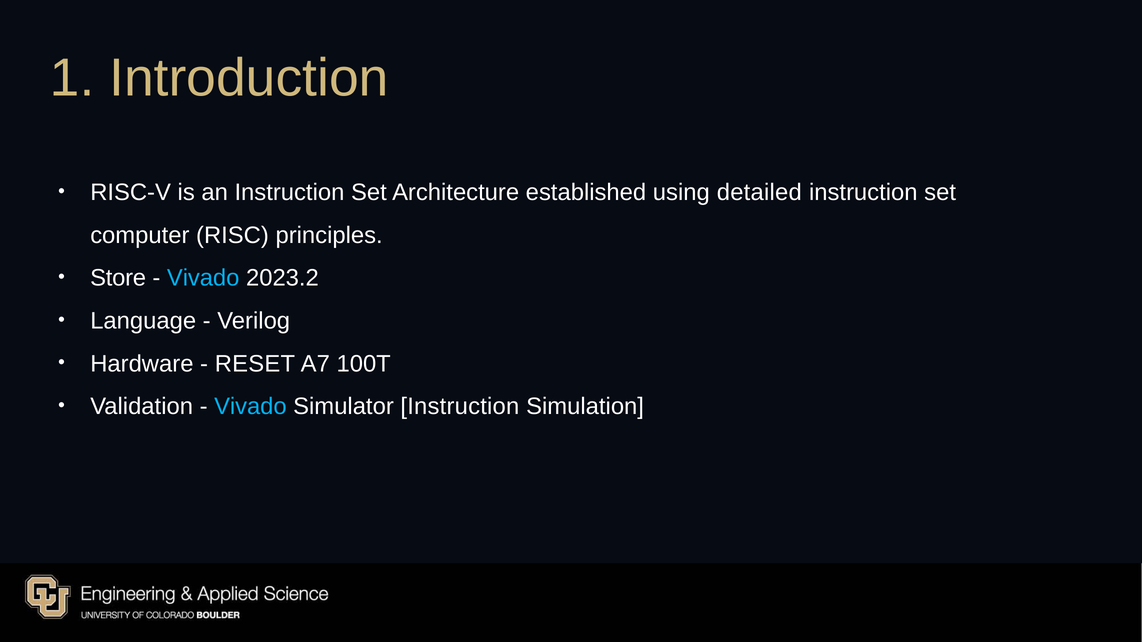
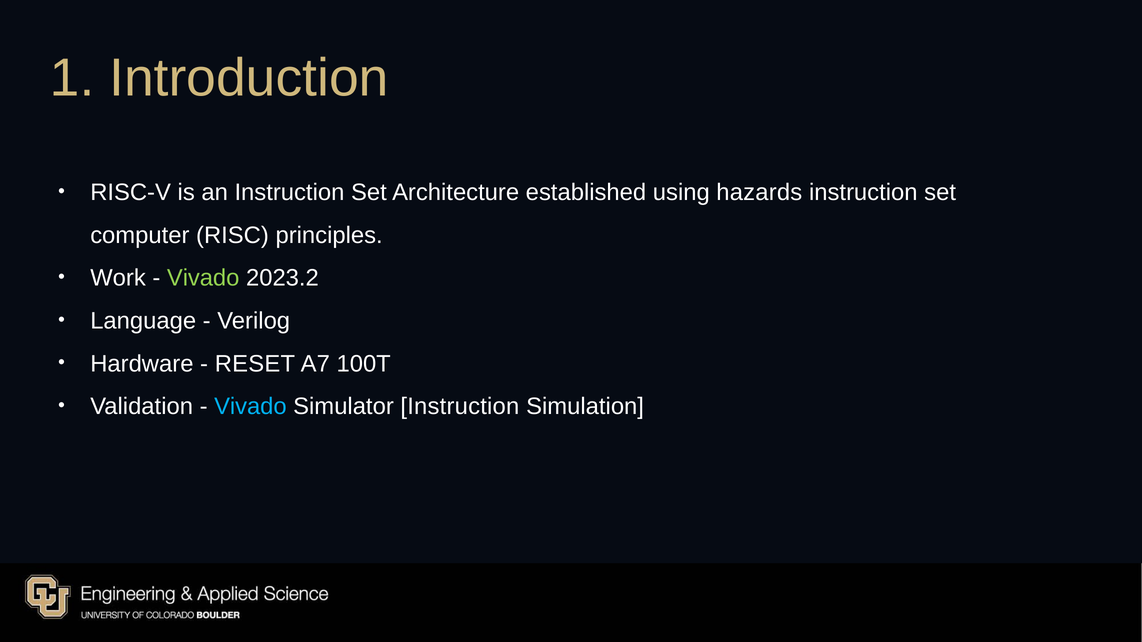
detailed: detailed -> hazards
Store: Store -> Work
Vivado at (203, 278) colour: light blue -> light green
